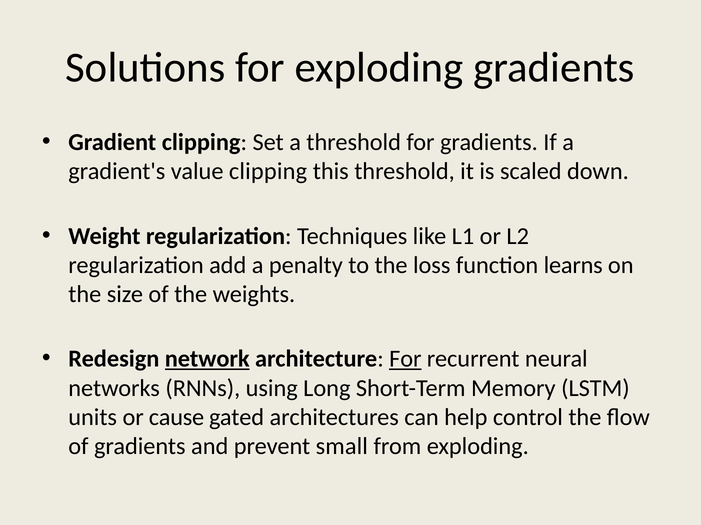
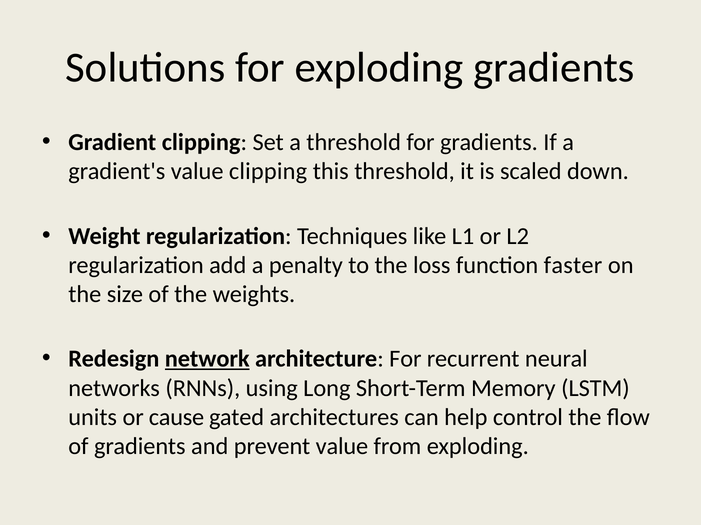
learns: learns -> faster
For at (405, 359) underline: present -> none
prevent small: small -> value
